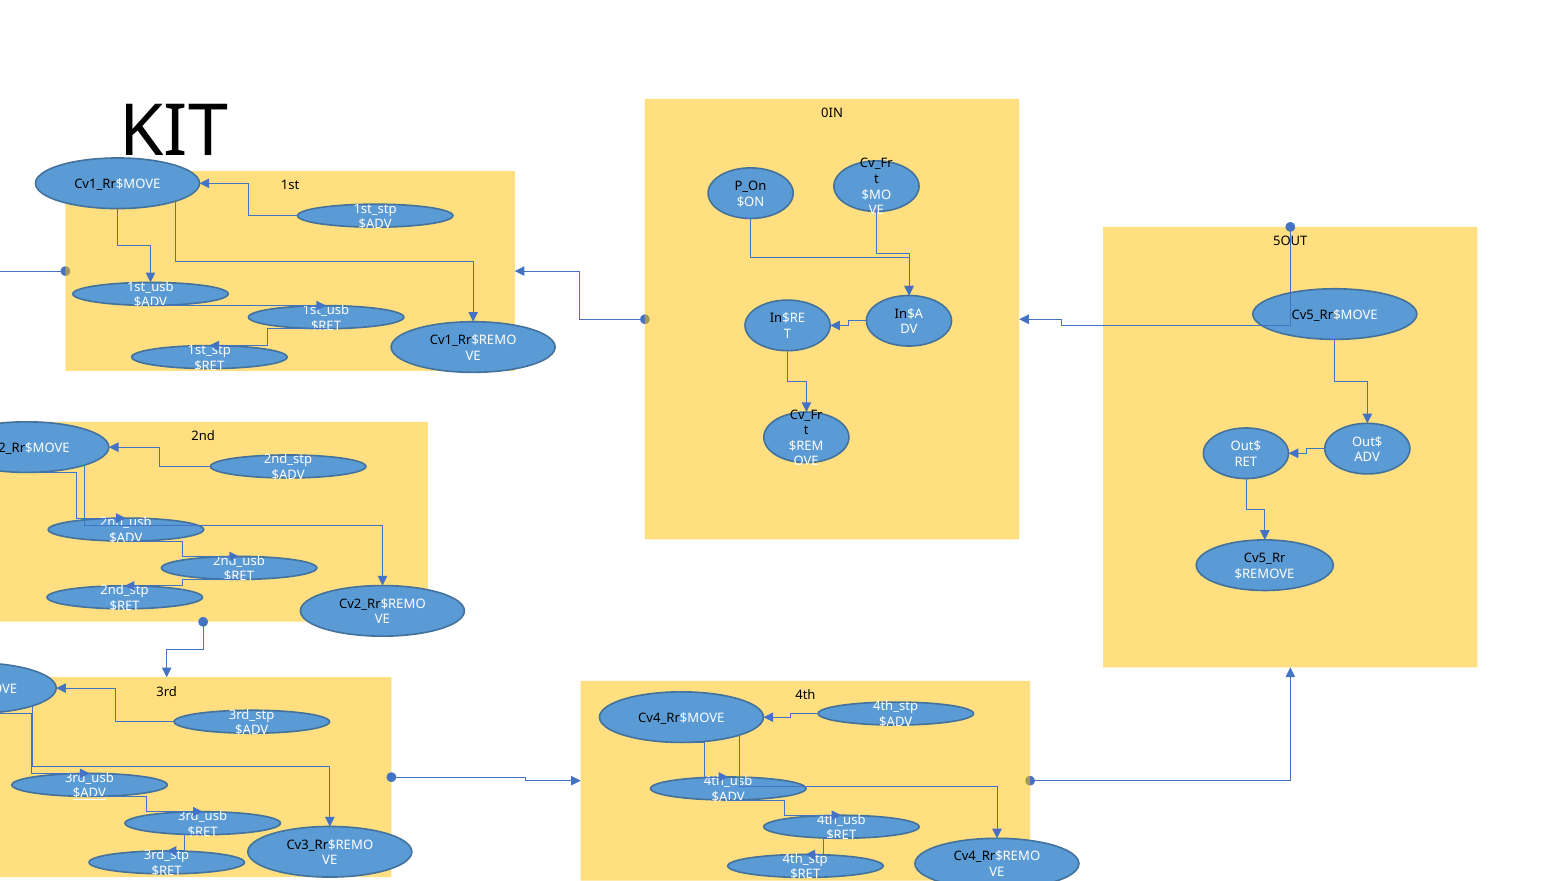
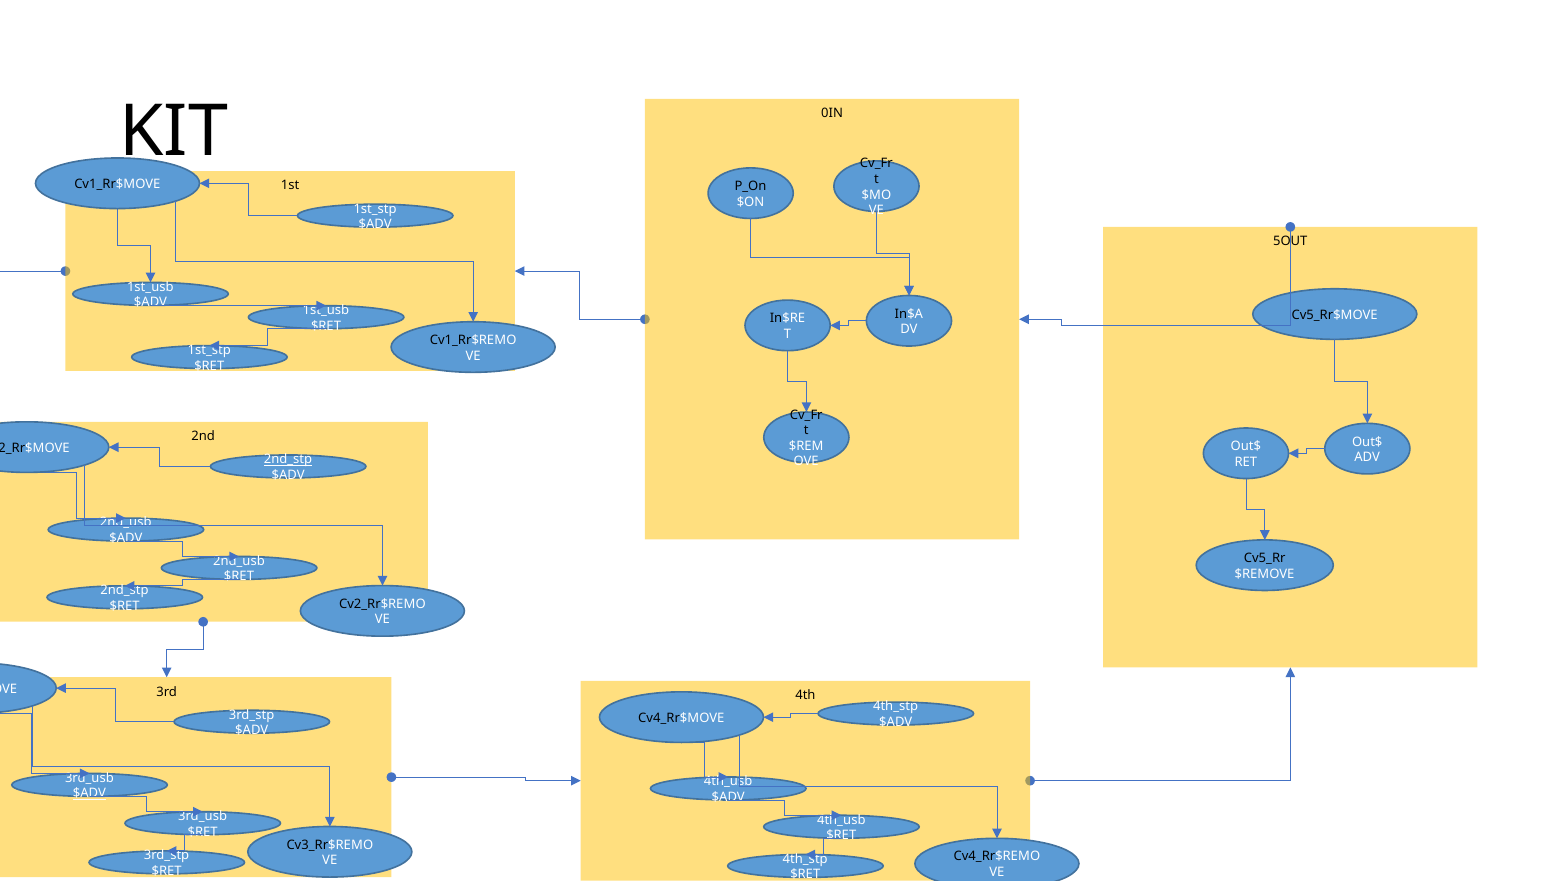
2nd_stp at (288, 459) underline: none -> present
